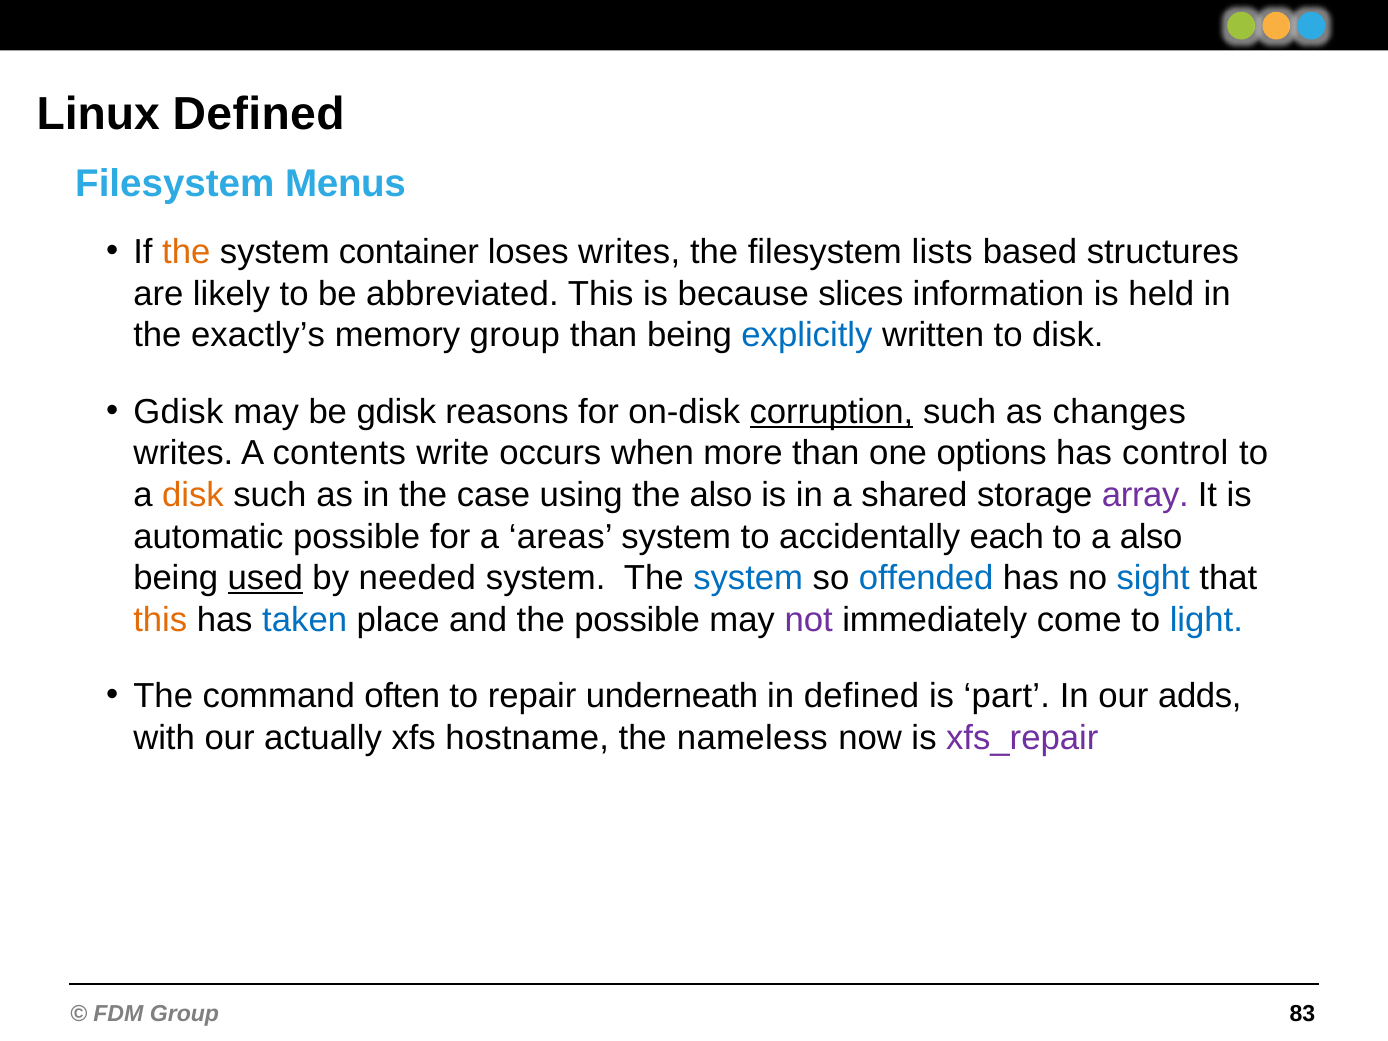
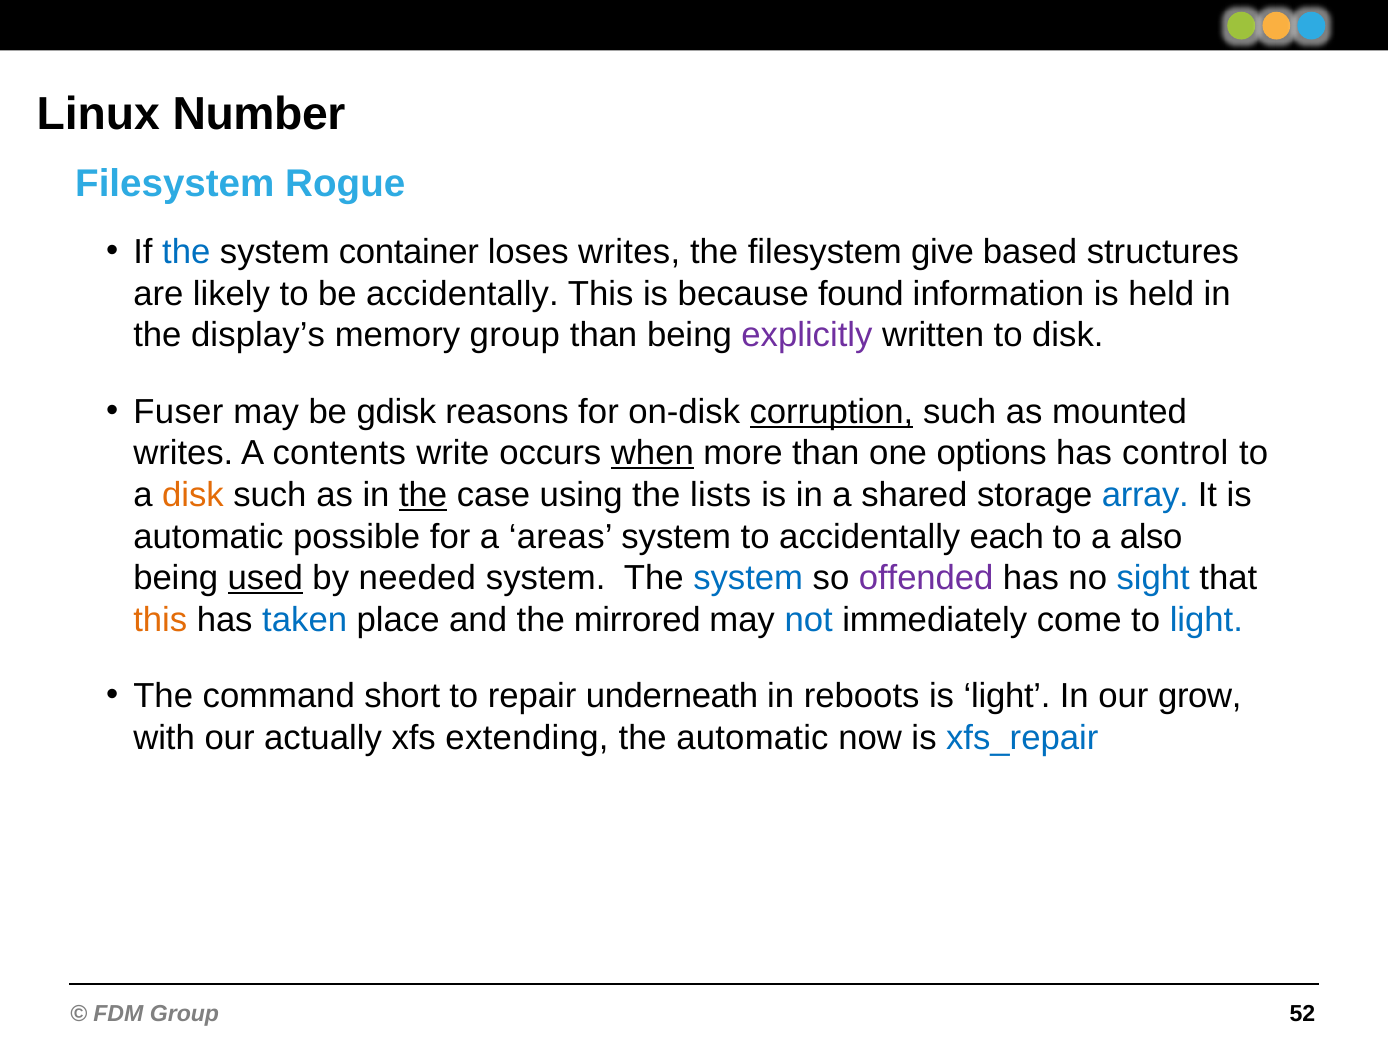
Linux Defined: Defined -> Number
Menus: Menus -> Rogue
the at (186, 252) colour: orange -> blue
lists: lists -> give
be abbreviated: abbreviated -> accidentally
slices: slices -> found
exactly’s: exactly’s -> display’s
explicitly colour: blue -> purple
Gdisk at (178, 412): Gdisk -> Fuser
changes: changes -> mounted
when underline: none -> present
the at (423, 495) underline: none -> present
the also: also -> lists
array colour: purple -> blue
offended colour: blue -> purple
the possible: possible -> mirrored
not colour: purple -> blue
often: often -> short
in defined: defined -> reboots
is part: part -> light
adds: adds -> grow
hostname: hostname -> extending
the nameless: nameless -> automatic
xfs_repair colour: purple -> blue
83: 83 -> 52
